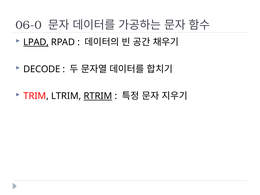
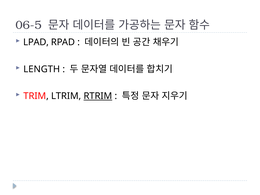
06-0: 06-0 -> 06-5
LPAD underline: present -> none
DECODE: DECODE -> LENGTH
